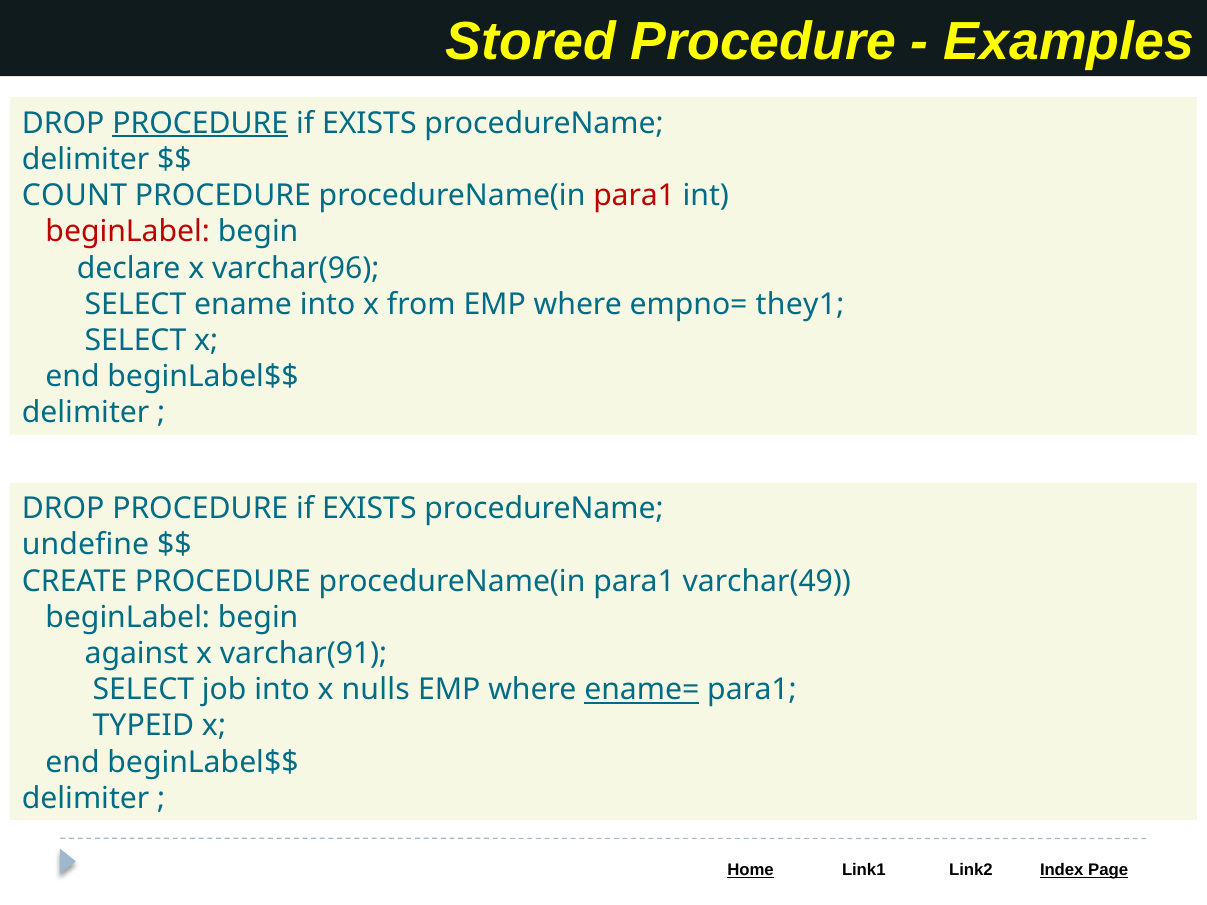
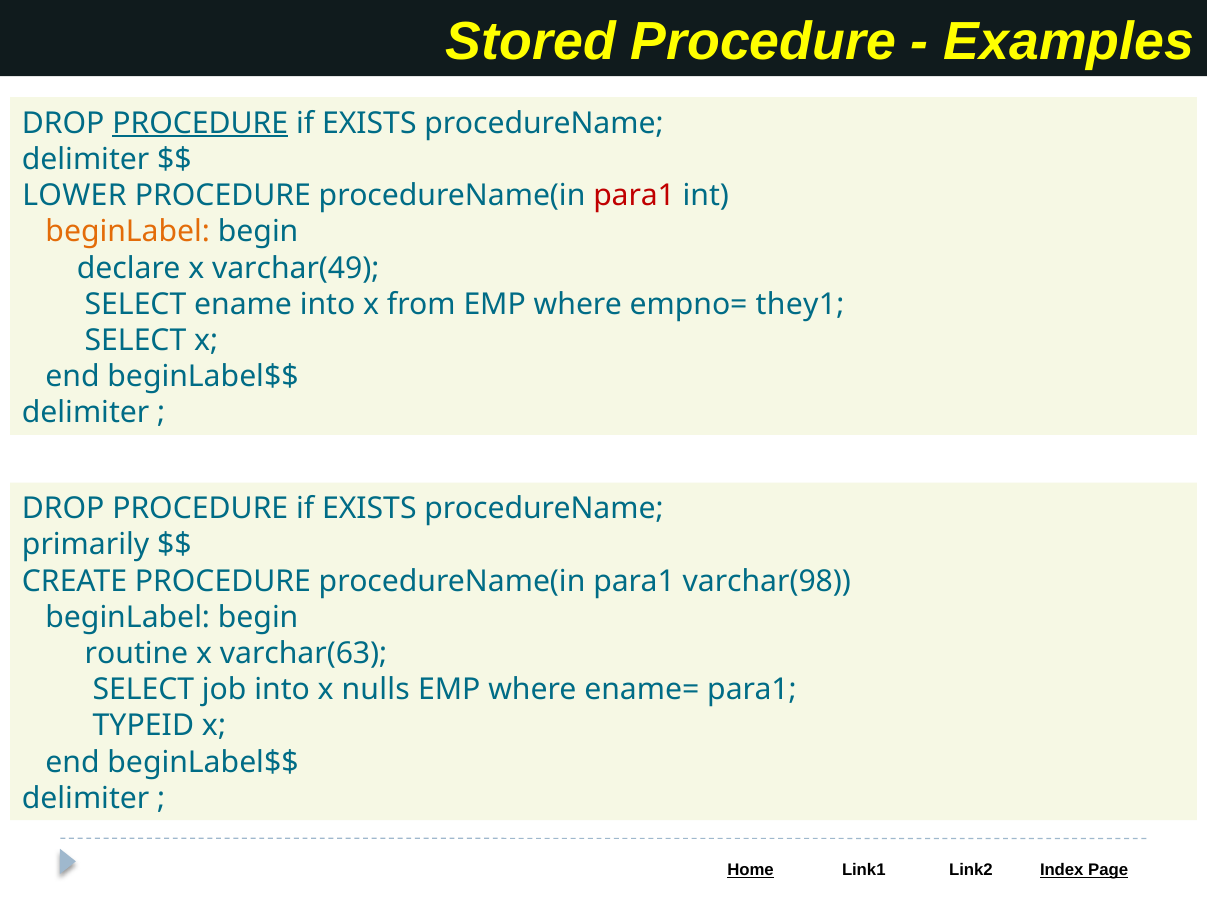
COUNT: COUNT -> LOWER
beginLabel at (128, 232) colour: red -> orange
varchar(96: varchar(96 -> varchar(49
undefine: undefine -> primarily
varchar(49: varchar(49 -> varchar(98
against: against -> routine
varchar(91: varchar(91 -> varchar(63
ename= underline: present -> none
